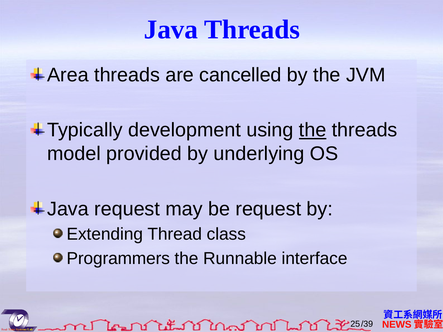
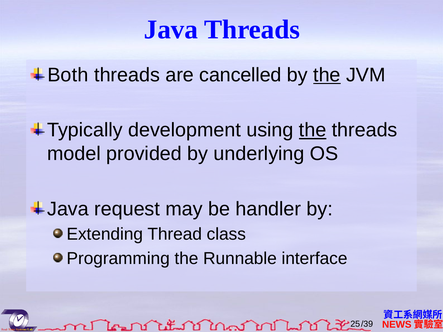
Area: Area -> Both
the at (327, 75) underline: none -> present
be request: request -> handler
Programmers: Programmers -> Programming
